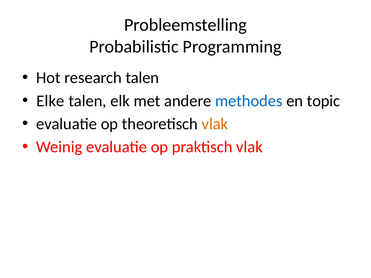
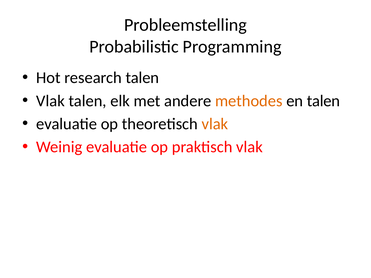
Elke at (50, 101): Elke -> Vlak
methodes colour: blue -> orange
en topic: topic -> talen
